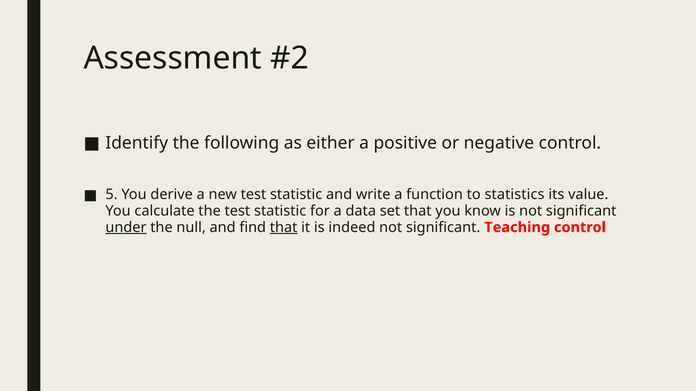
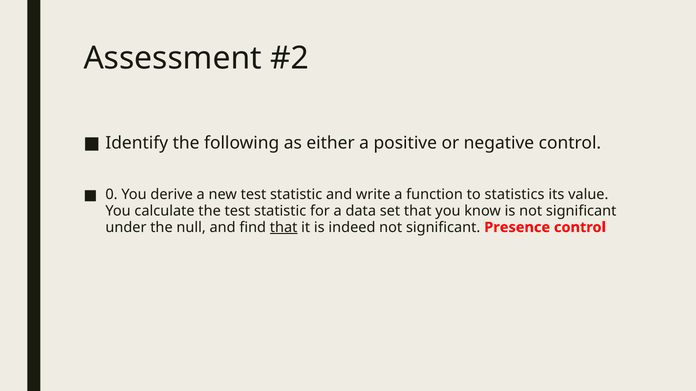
5: 5 -> 0
under underline: present -> none
Teaching: Teaching -> Presence
